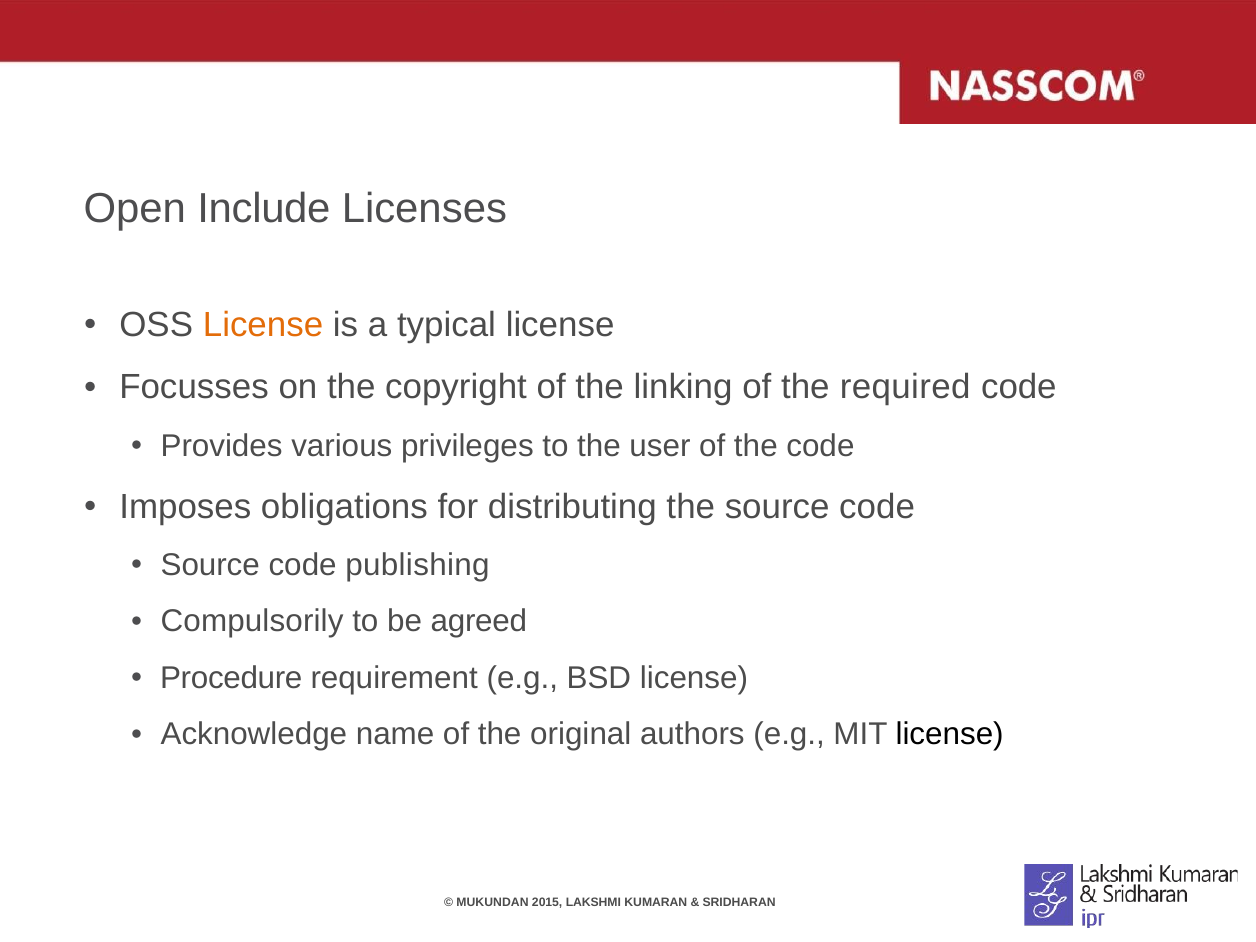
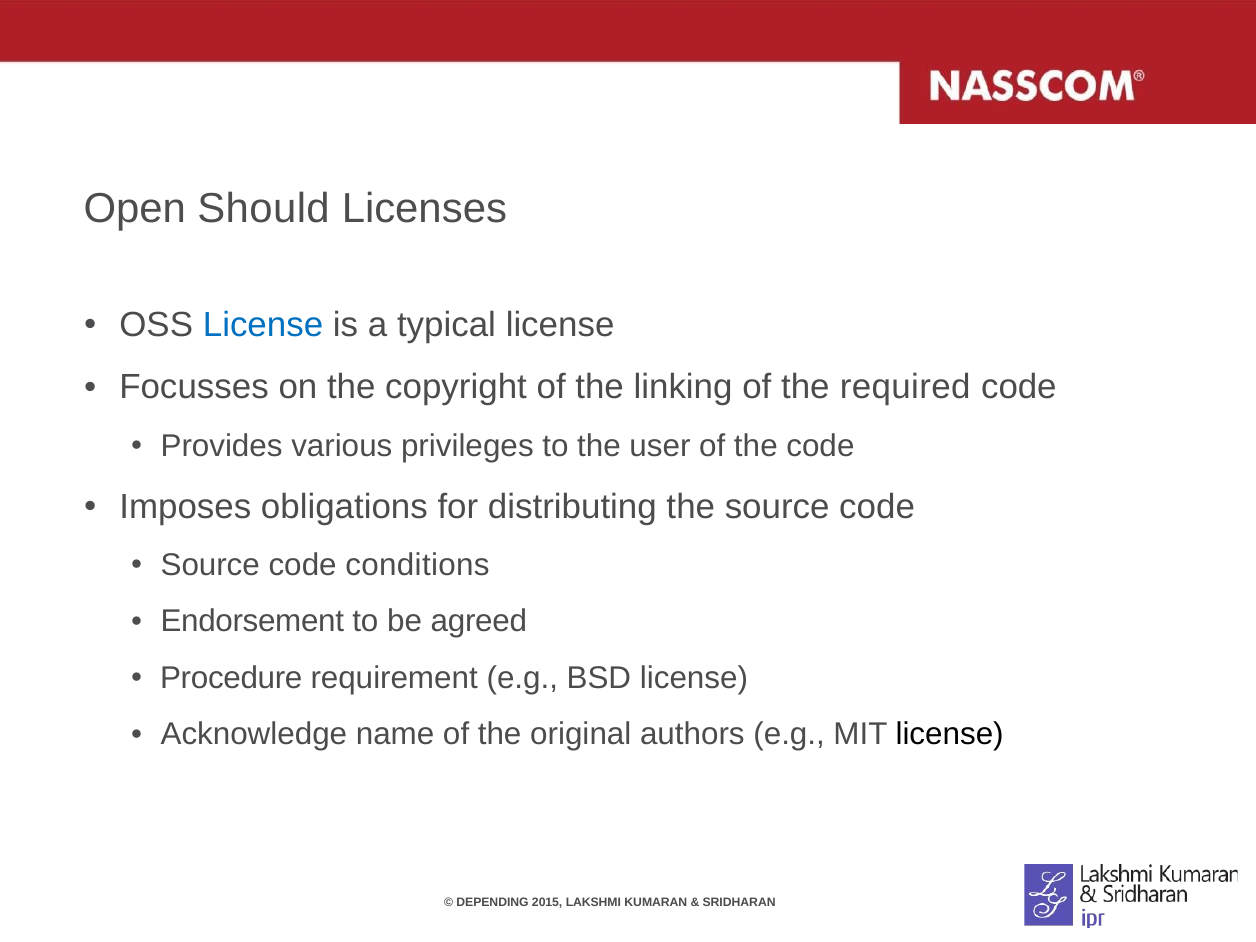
Include: Include -> Should
License at (263, 324) colour: orange -> blue
publishing: publishing -> conditions
Compulsorily: Compulsorily -> Endorsement
MUKUNDAN: MUKUNDAN -> DEPENDING
